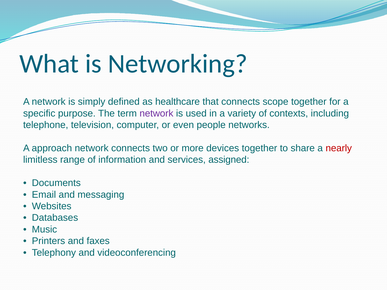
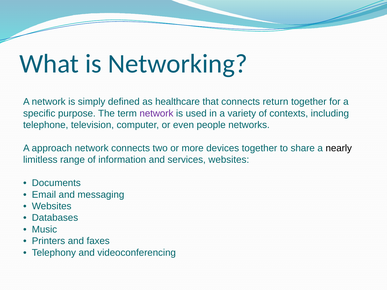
scope: scope -> return
nearly colour: red -> black
services assigned: assigned -> websites
